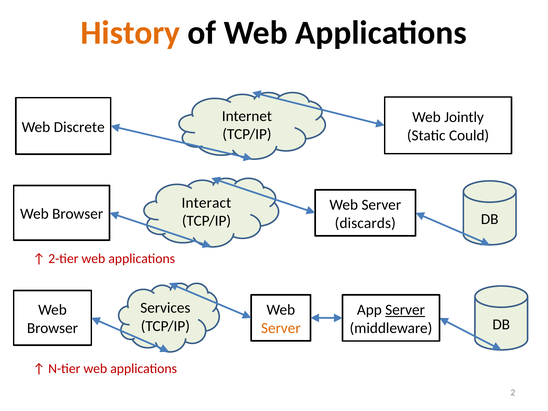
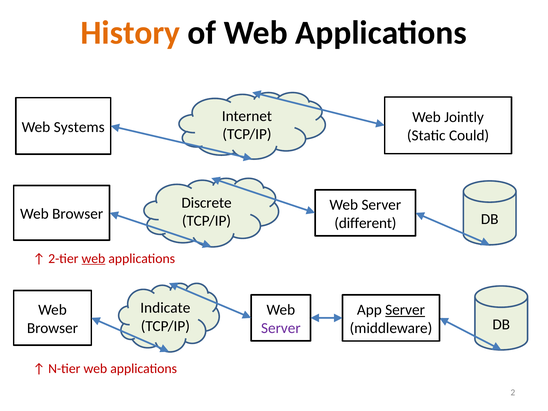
Discrete: Discrete -> Systems
Interact: Interact -> Discrete
discards: discards -> different
web at (93, 258) underline: none -> present
Services: Services -> Indicate
Server at (281, 328) colour: orange -> purple
